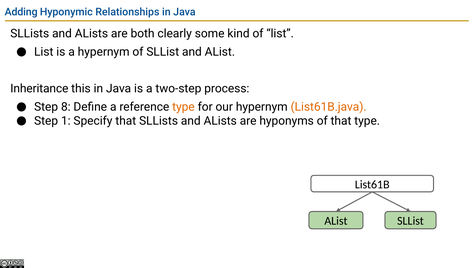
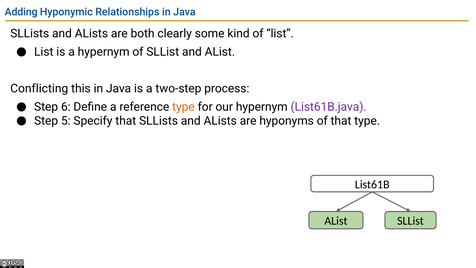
Inheritance: Inheritance -> Conflicting
8: 8 -> 6
List61B.java colour: orange -> purple
1: 1 -> 5
